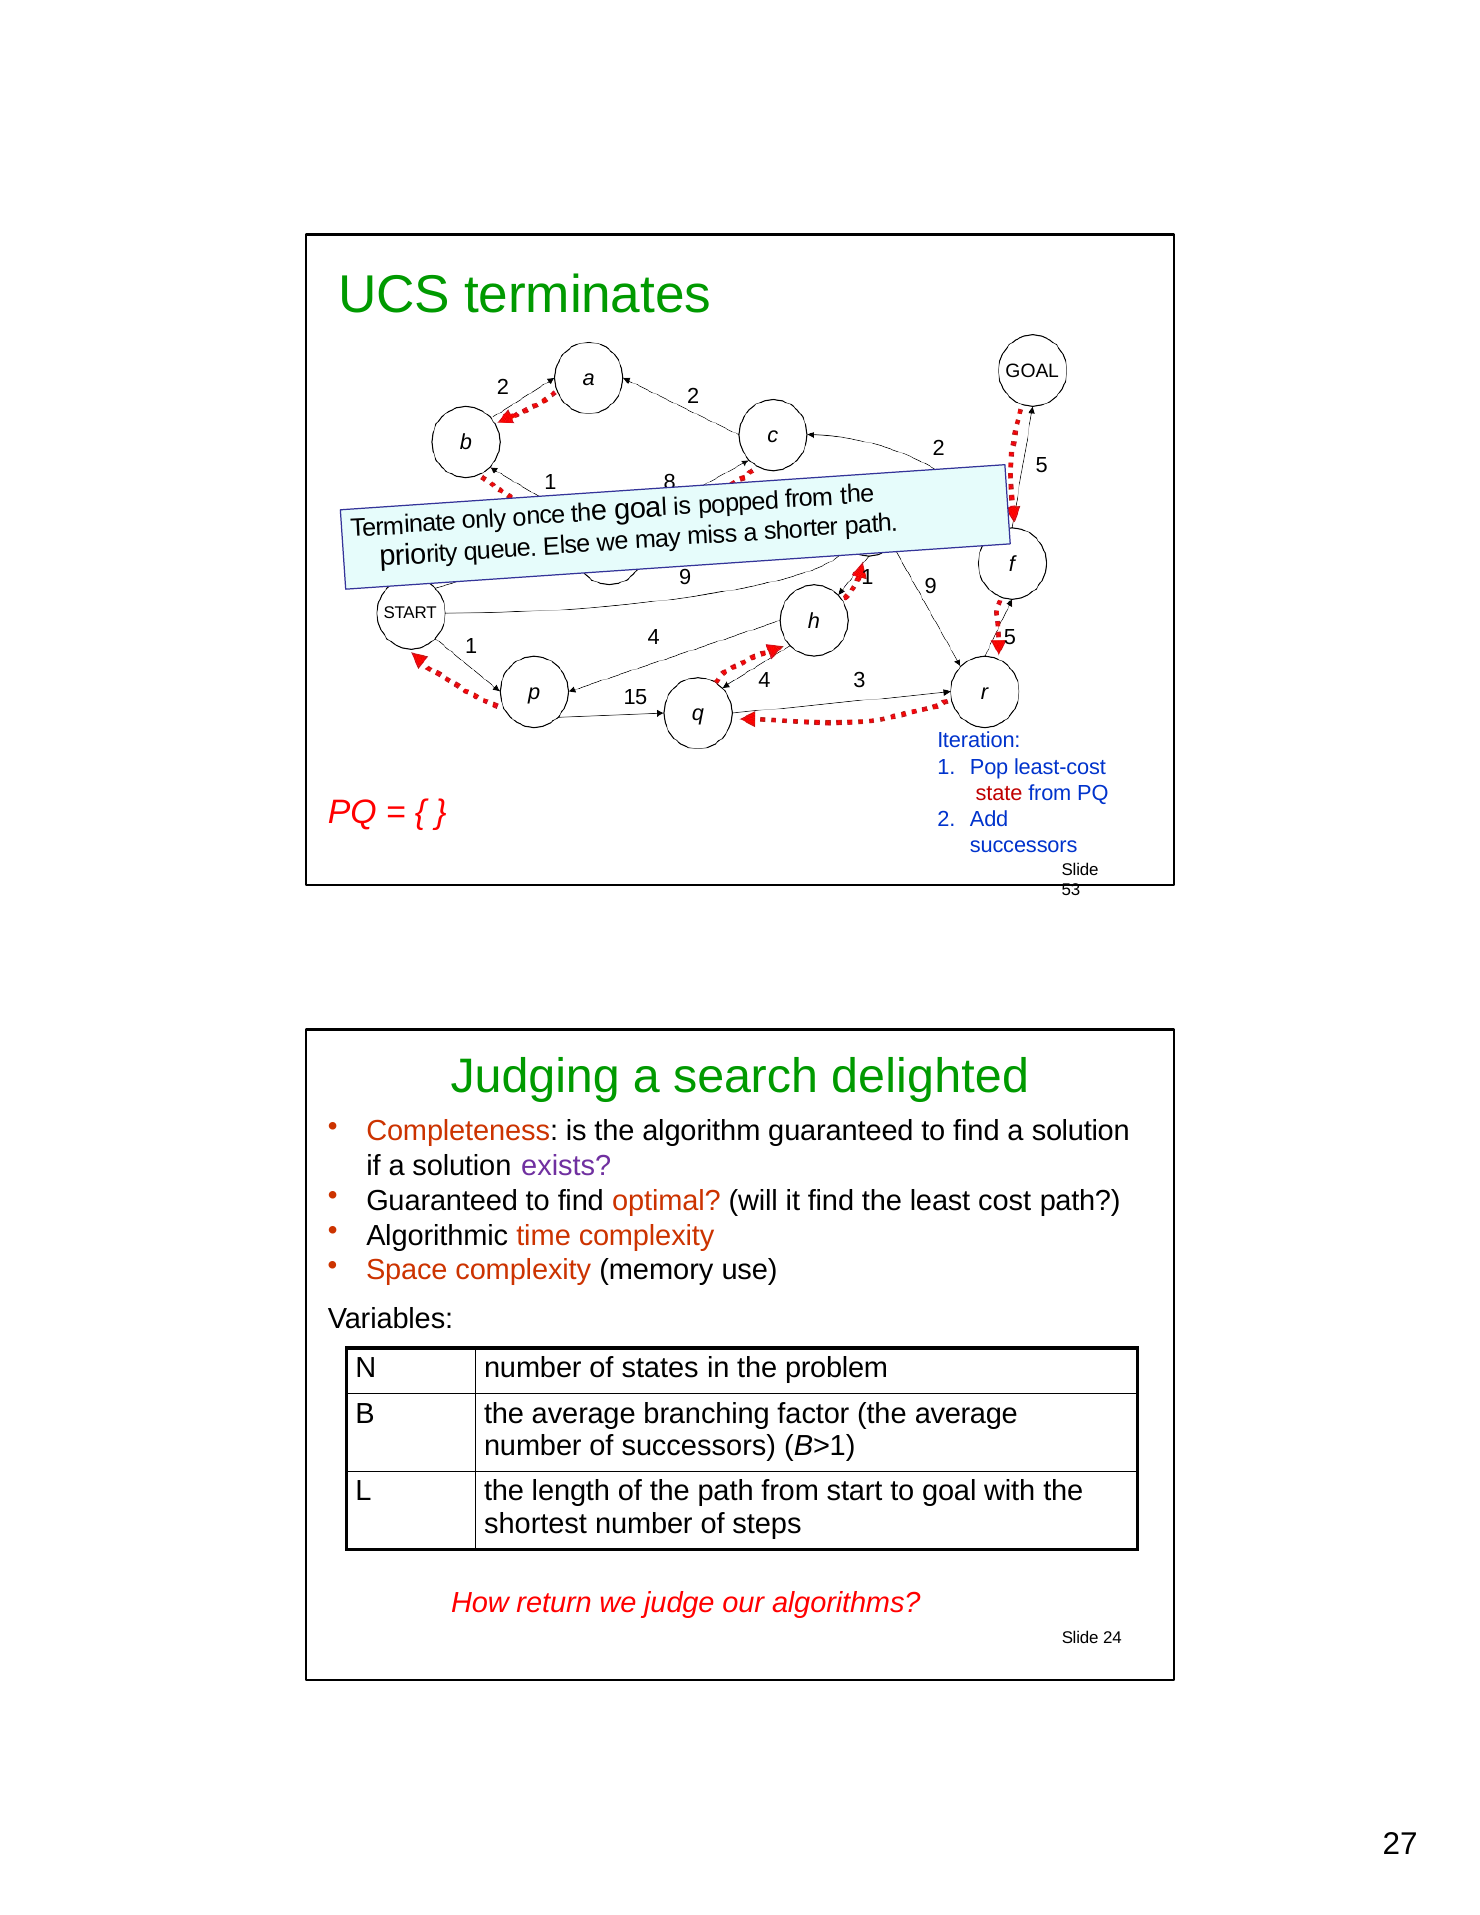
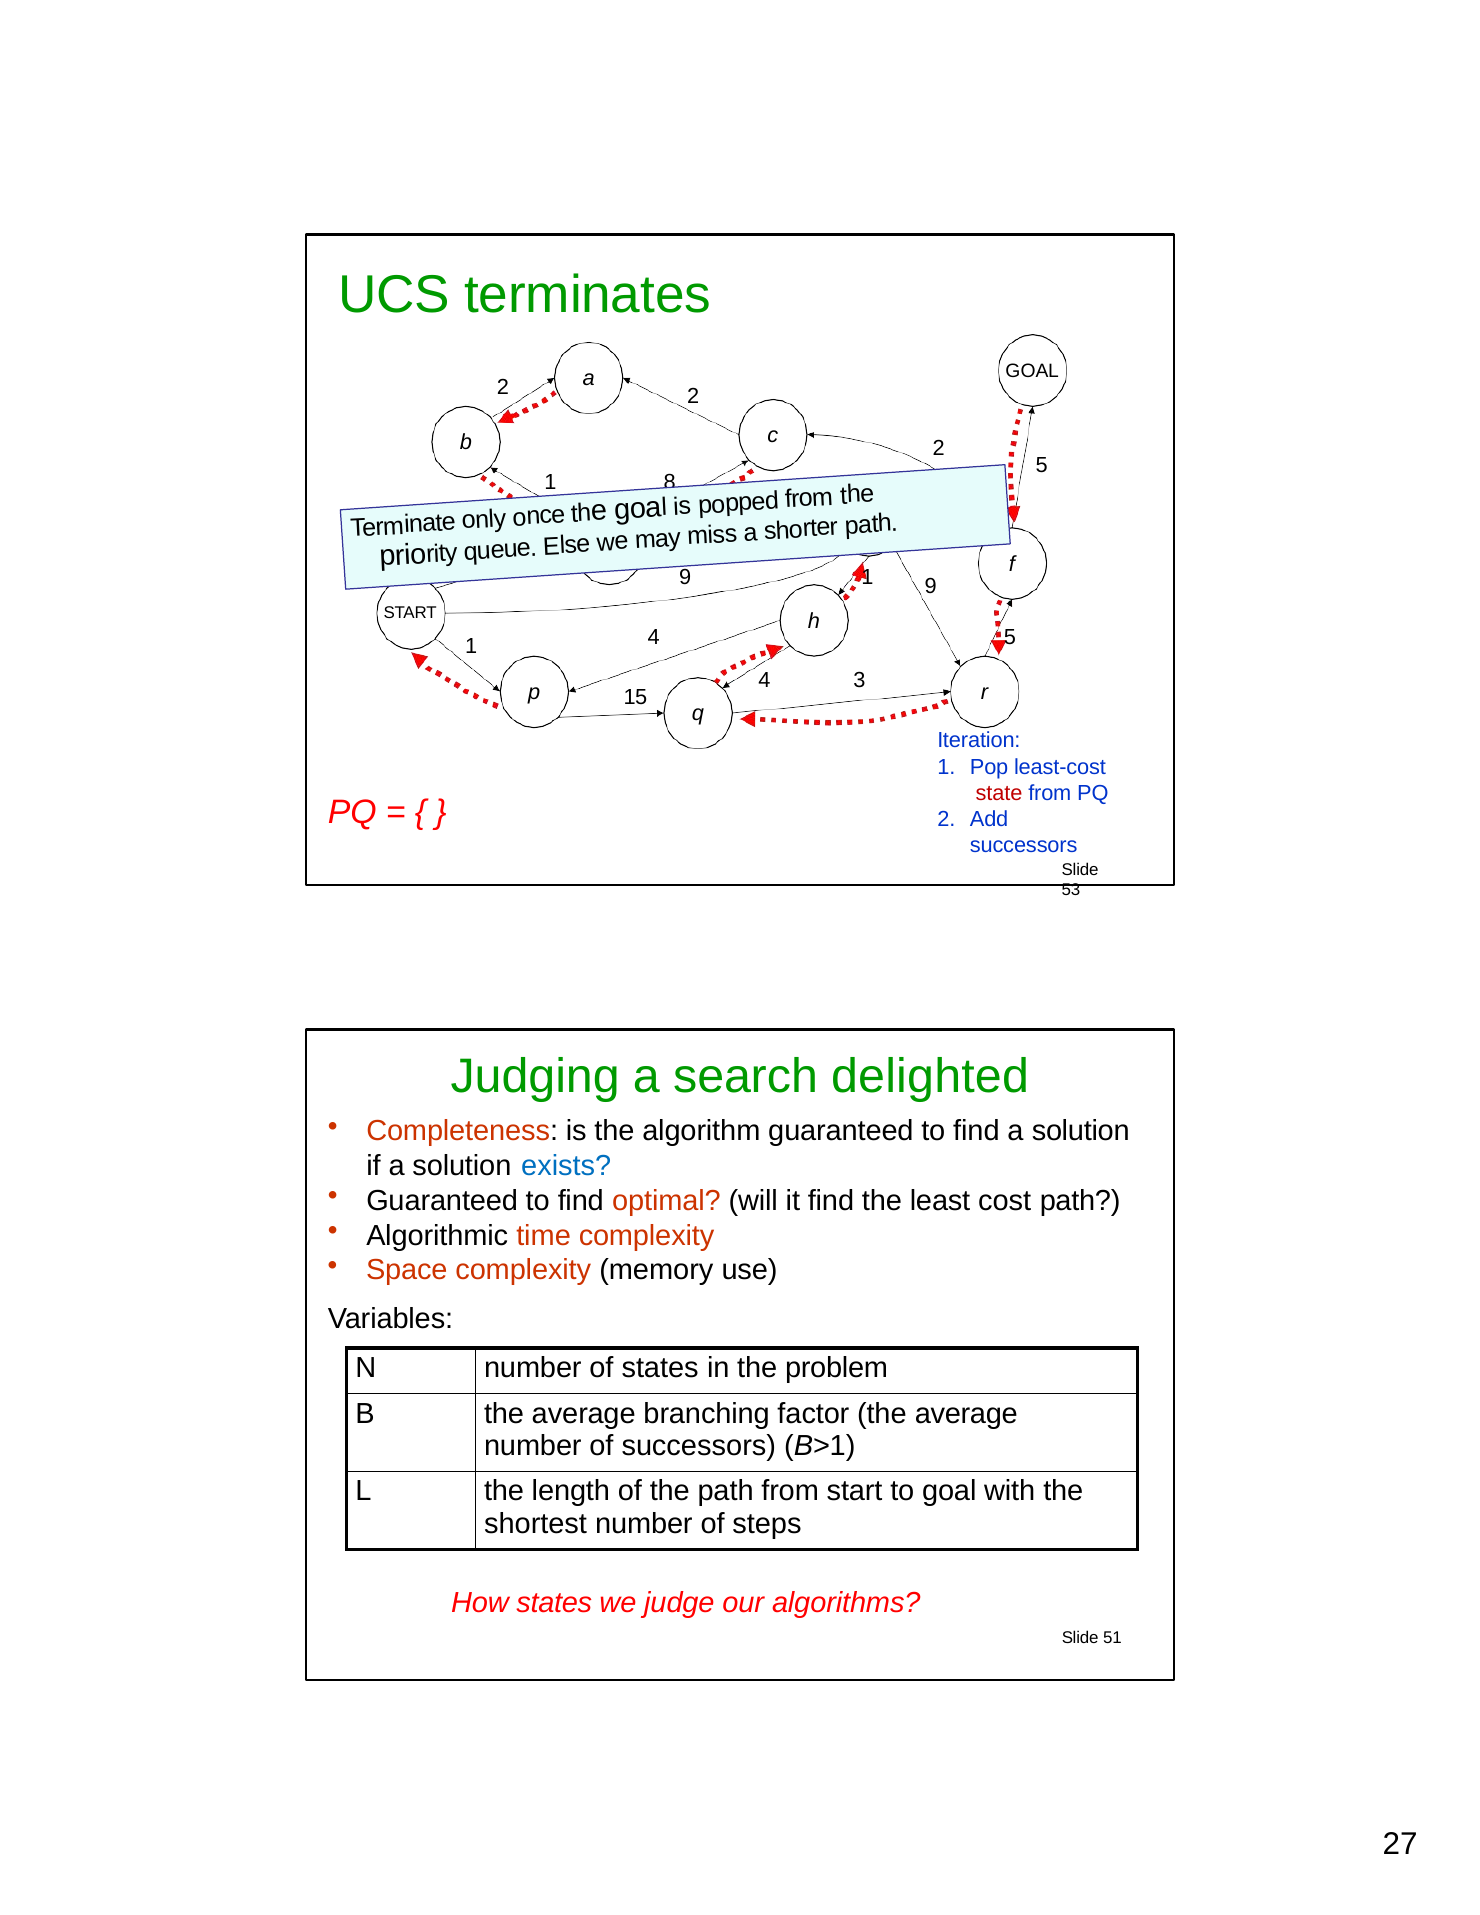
exists colour: purple -> blue
How return: return -> states
24: 24 -> 51
